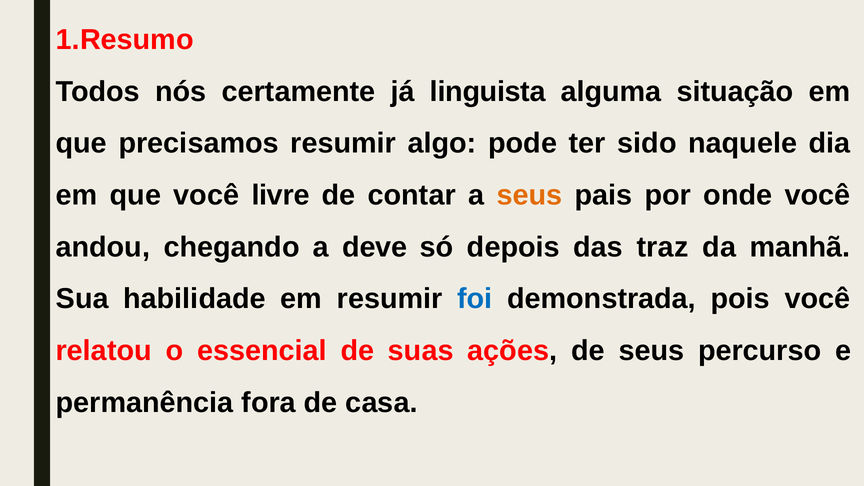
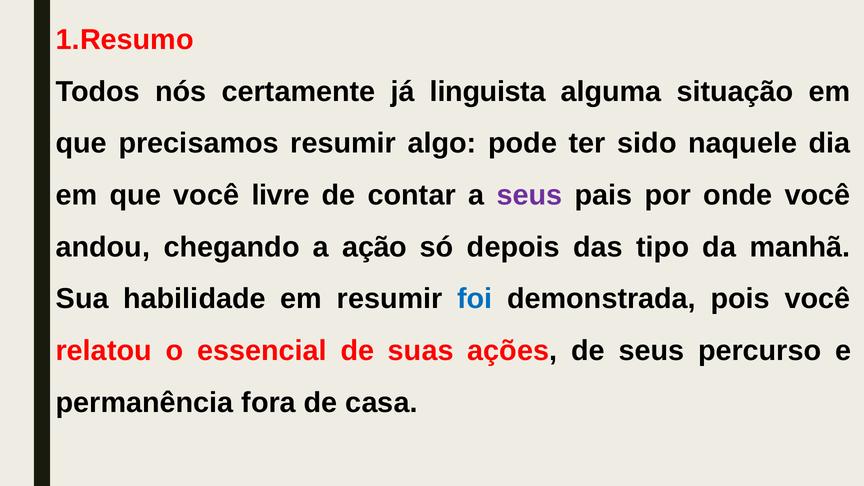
seus at (529, 195) colour: orange -> purple
deve: deve -> ação
traz: traz -> tipo
